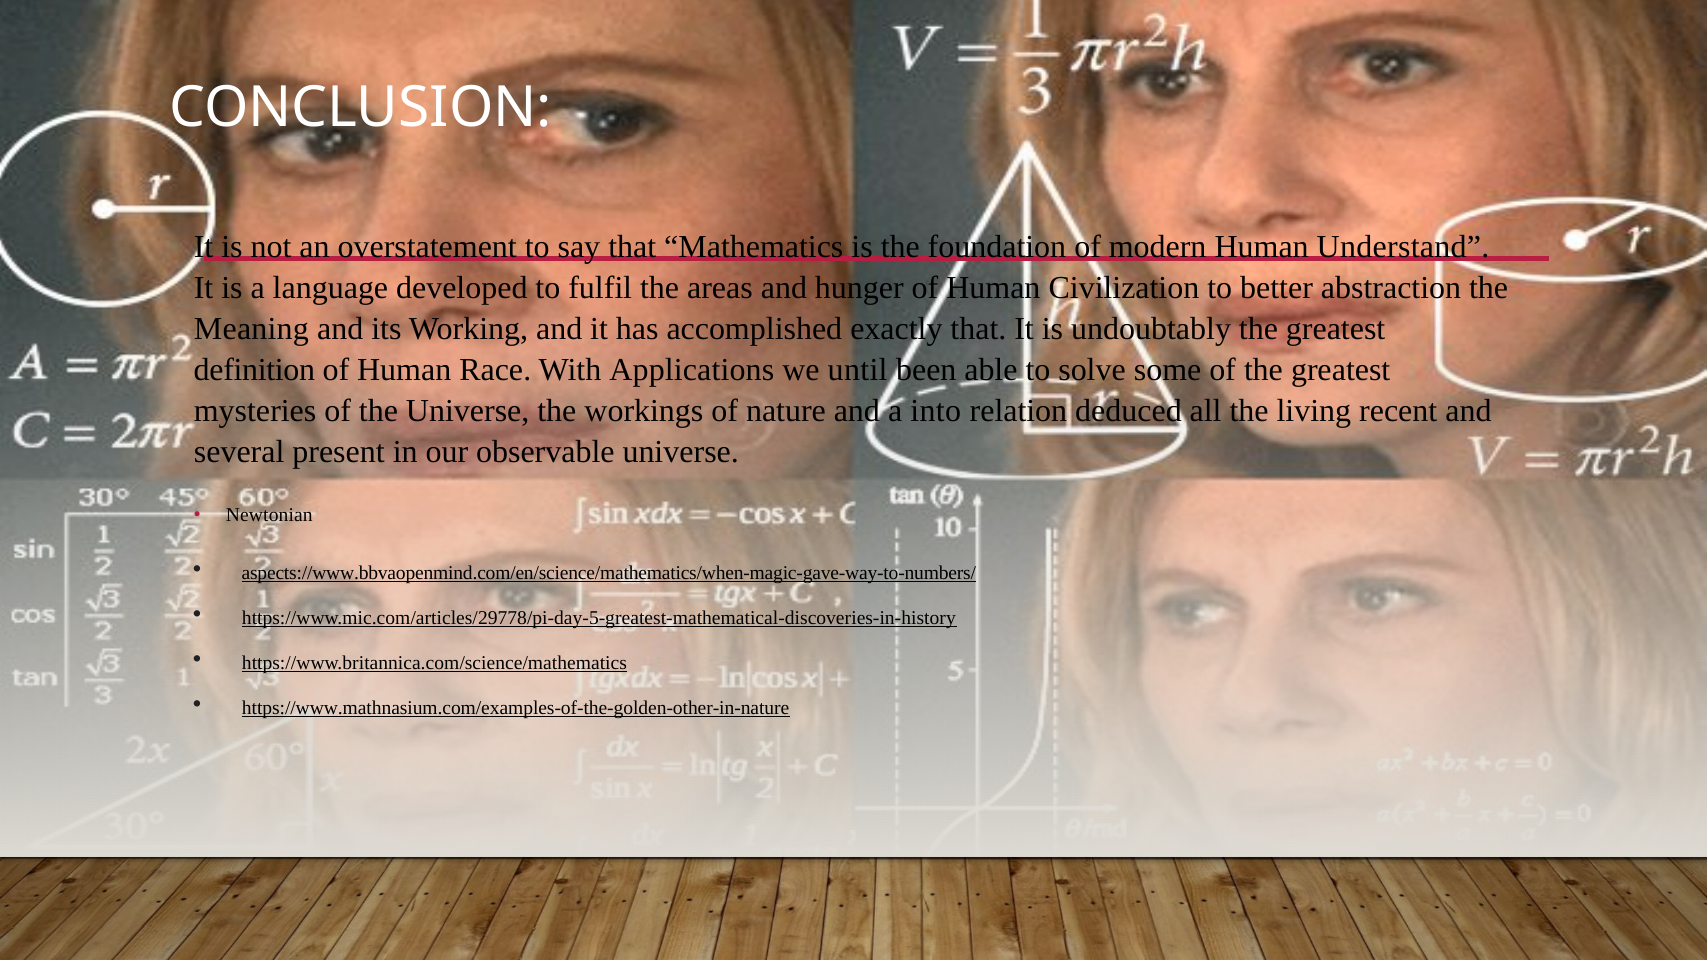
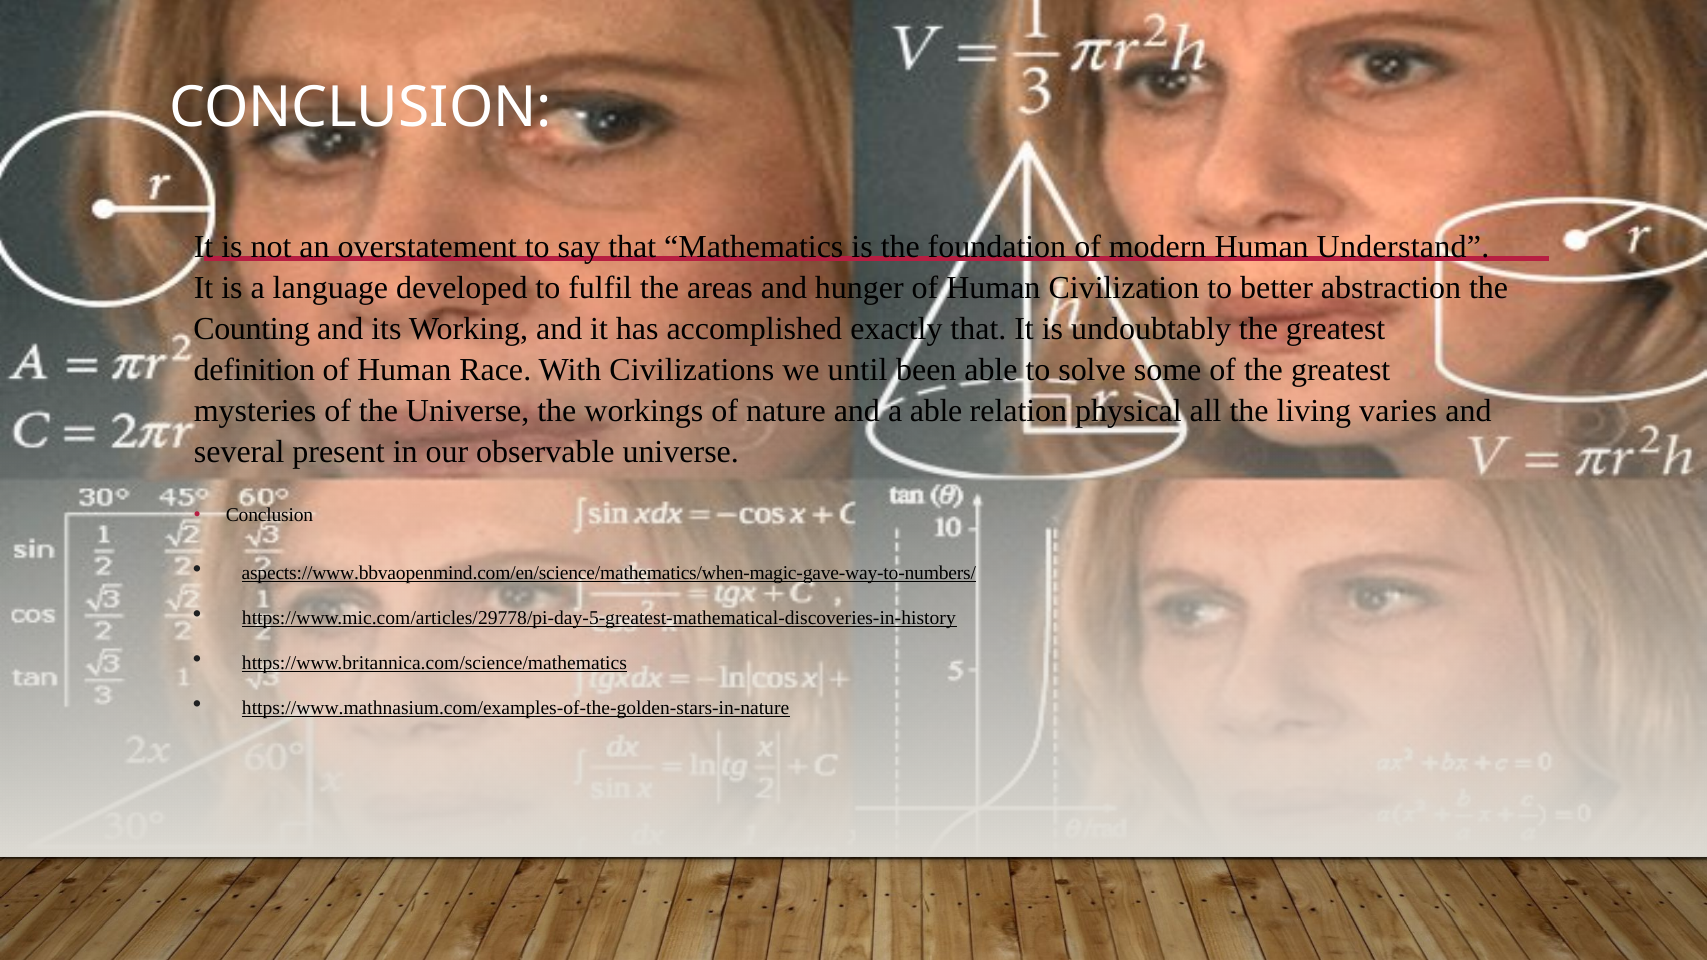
Meaning: Meaning -> Counting
Applications: Applications -> Civilizations
a into: into -> able
deduced: deduced -> physical
recent: recent -> varies
Newtonian at (269, 516): Newtonian -> Conclusion
https://www.mathnasium.com/examples-of-the-golden-other-in-nature: https://www.mathnasium.com/examples-of-the-golden-other-in-nature -> https://www.mathnasium.com/examples-of-the-golden-stars-in-nature
